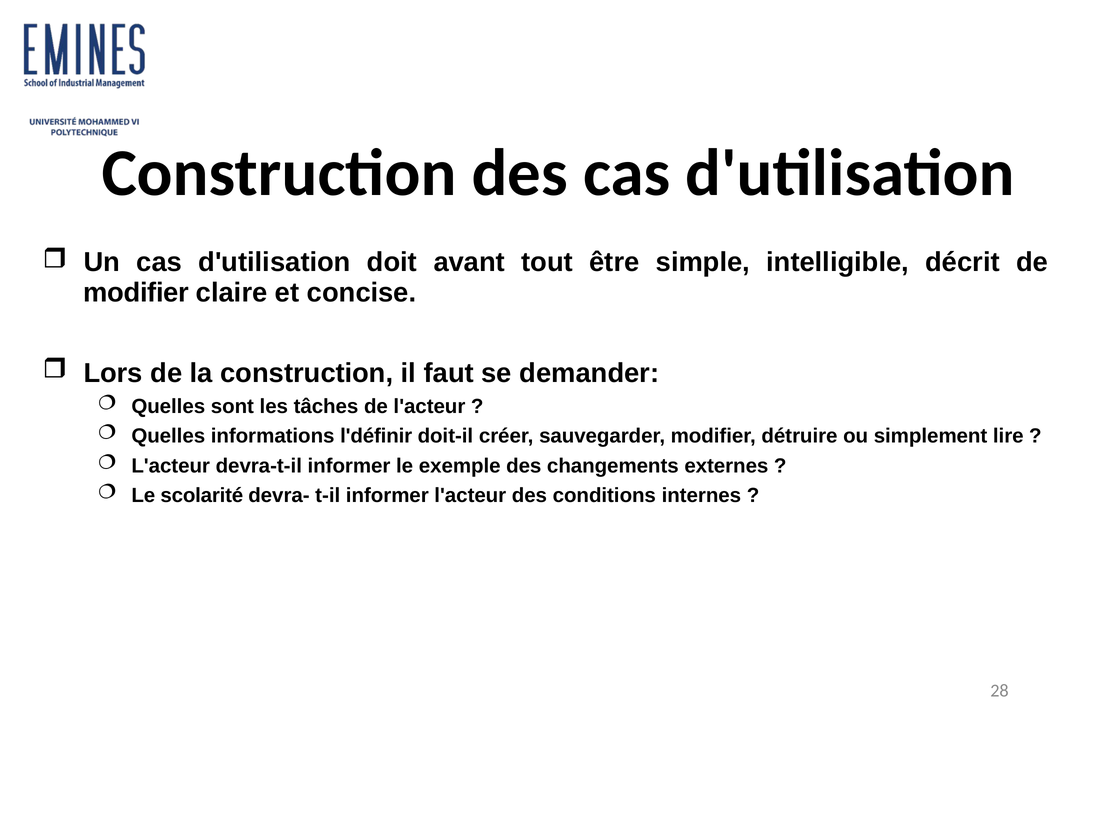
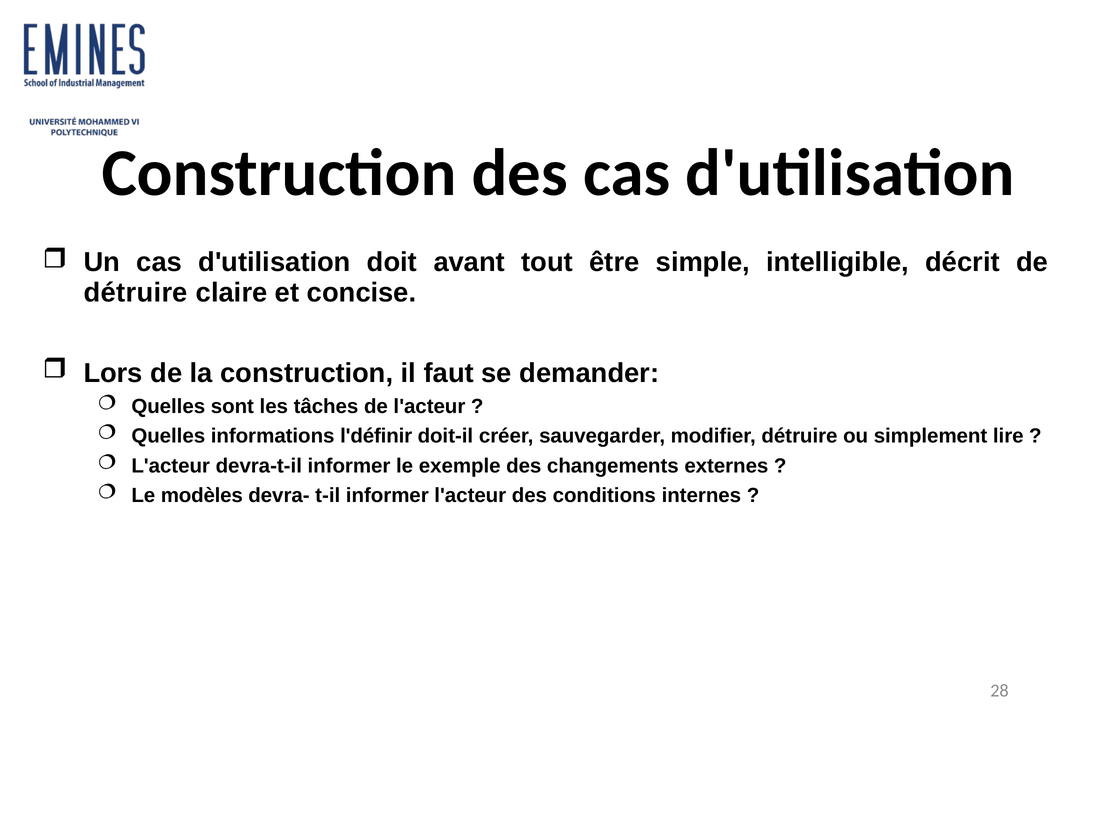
modifier at (136, 293): modifier -> détruire
scolarité: scolarité -> modèles
